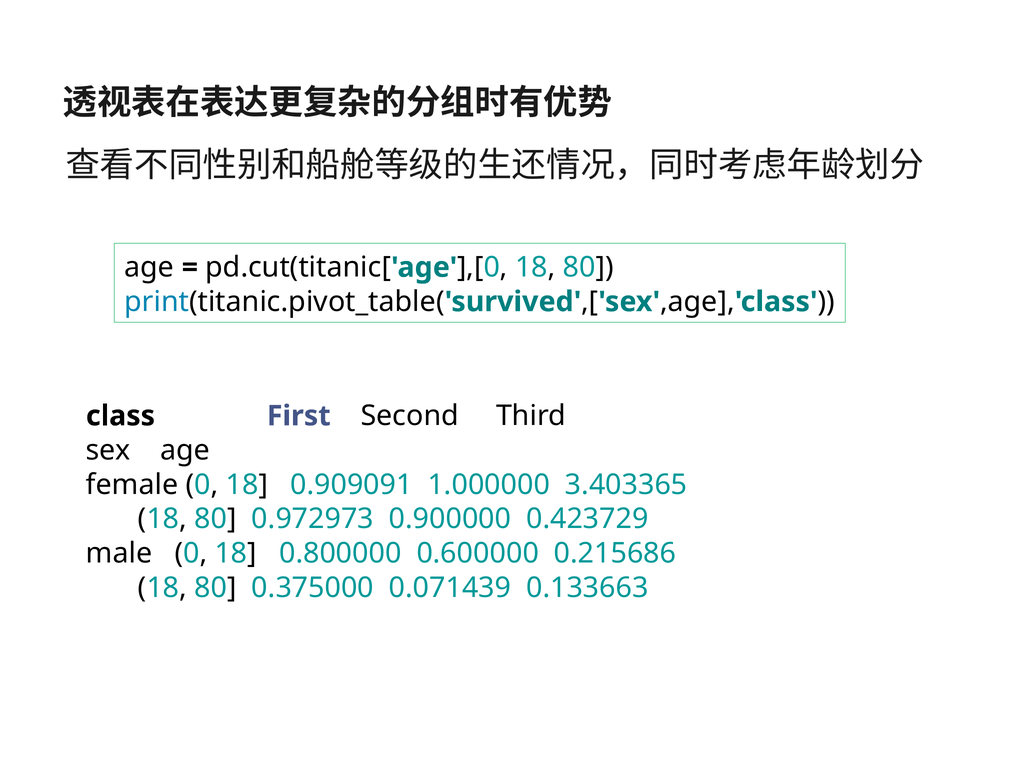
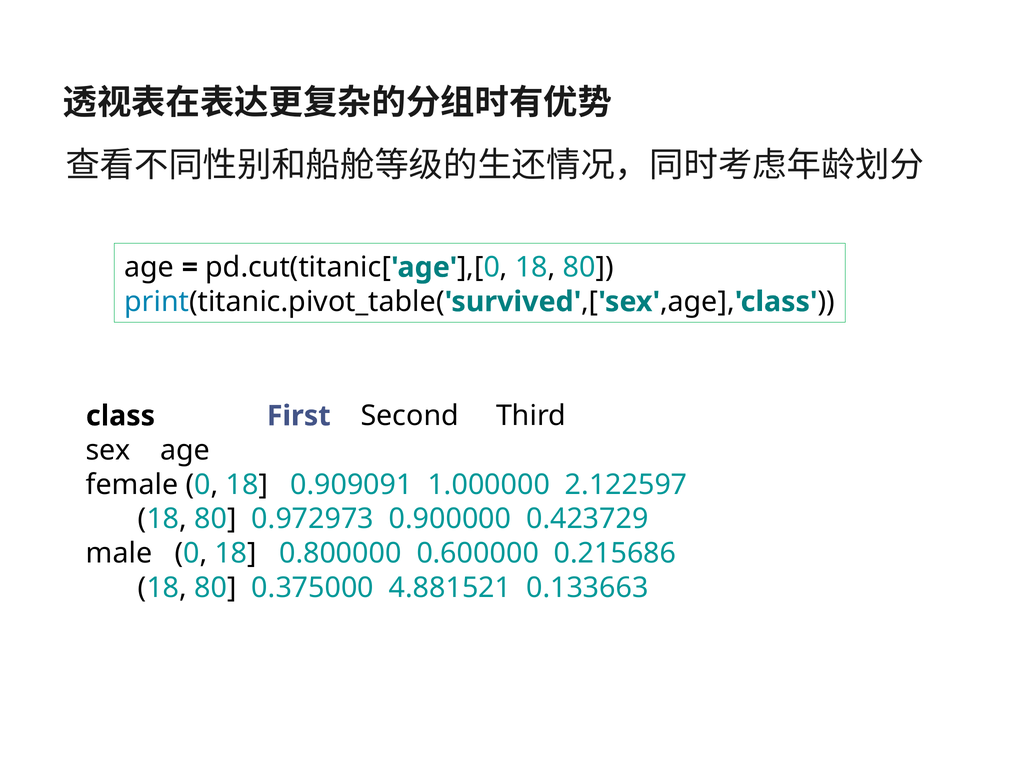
3.403365: 3.403365 -> 2.122597
0.071439: 0.071439 -> 4.881521
